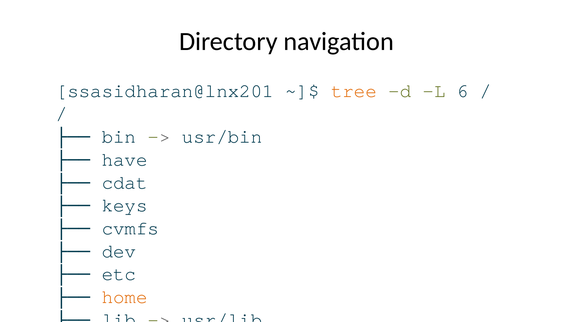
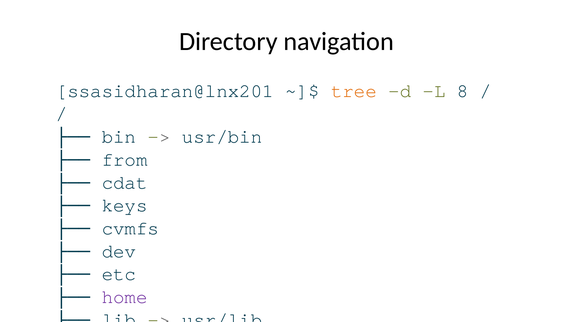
6: 6 -> 8
have: have -> from
home colour: orange -> purple
